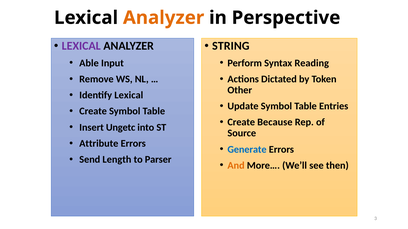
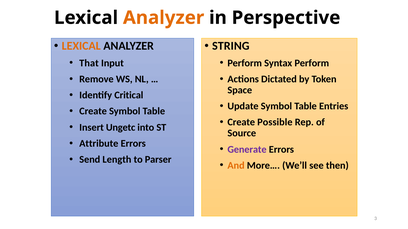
LEXICAL at (81, 46) colour: purple -> orange
Able: Able -> That
Syntax Reading: Reading -> Perform
Other: Other -> Space
Identify Lexical: Lexical -> Critical
Because: Because -> Possible
Generate colour: blue -> purple
